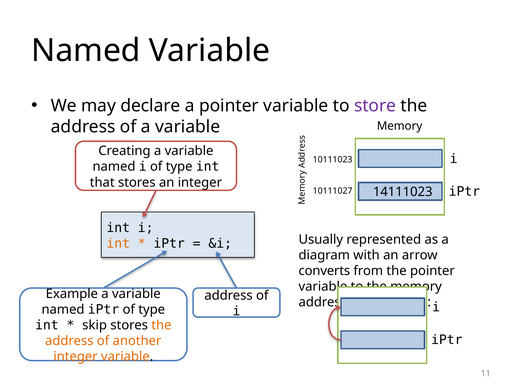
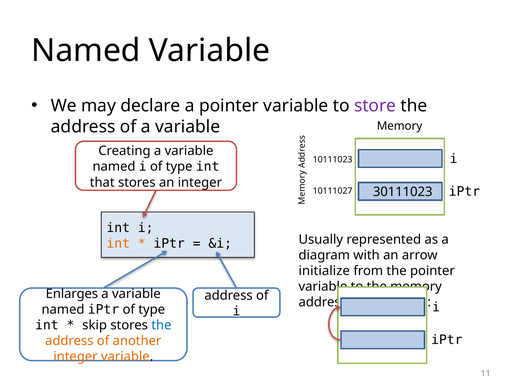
14111023: 14111023 -> 30111023
converts: converts -> initialize
Example: Example -> Enlarges
the at (161, 325) colour: orange -> blue
